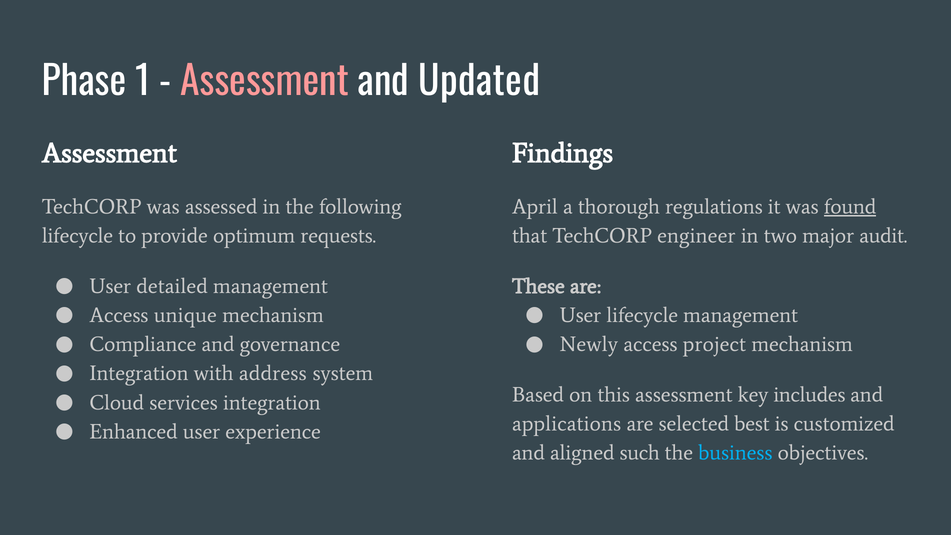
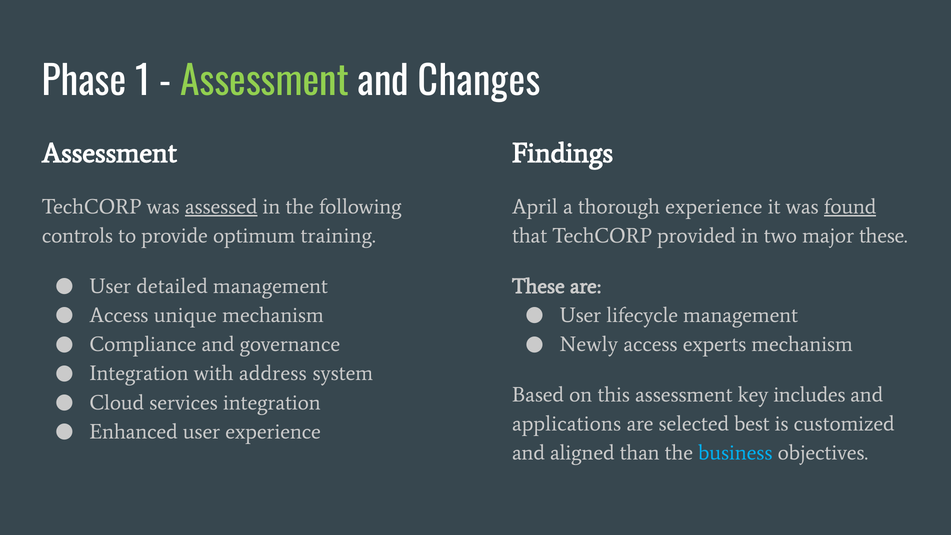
Assessment at (265, 82) colour: pink -> light green
Updated: Updated -> Changes
assessed underline: none -> present
thorough regulations: regulations -> experience
lifecycle at (77, 236): lifecycle -> controls
requests: requests -> training
engineer: engineer -> provided
major audit: audit -> these
project: project -> experts
such: such -> than
